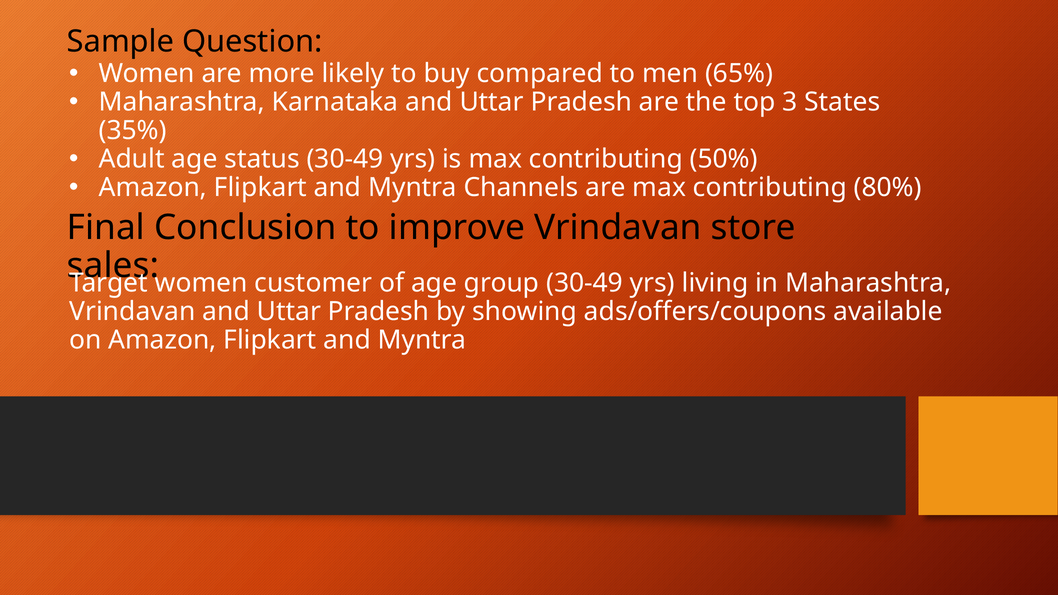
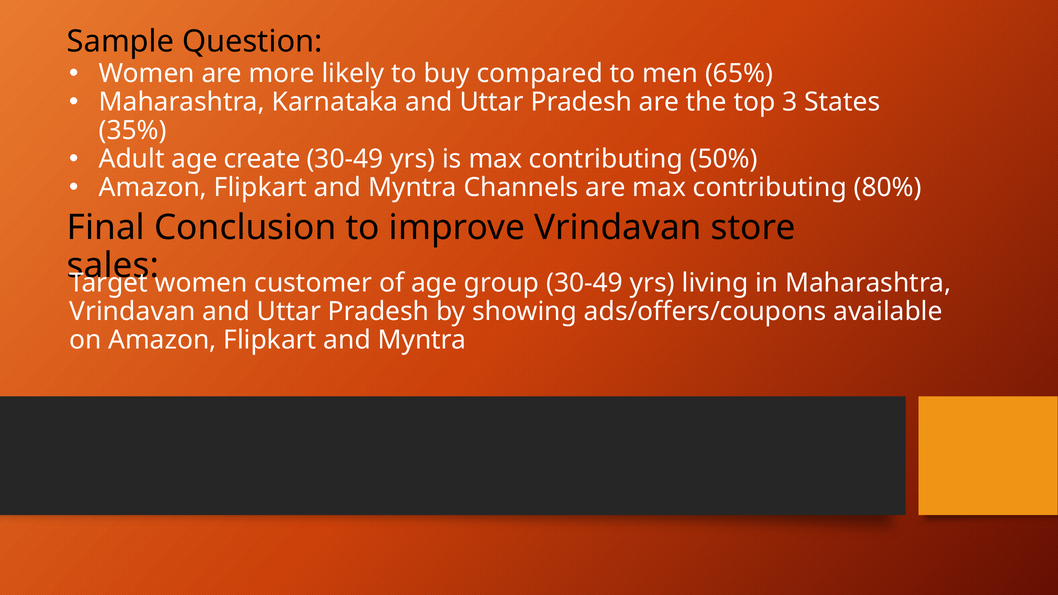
status: status -> create
